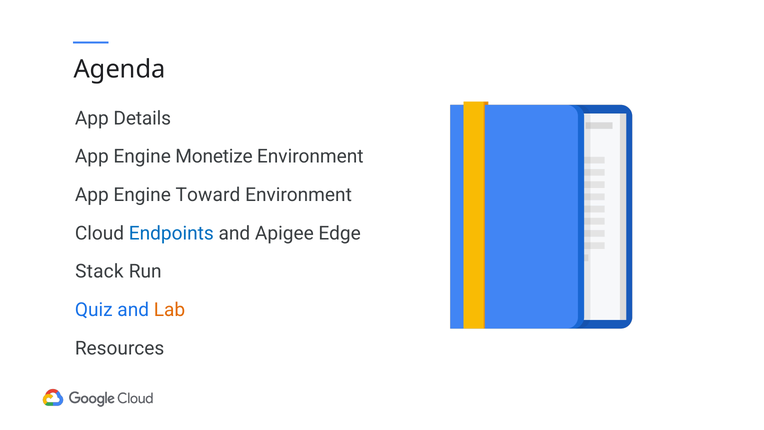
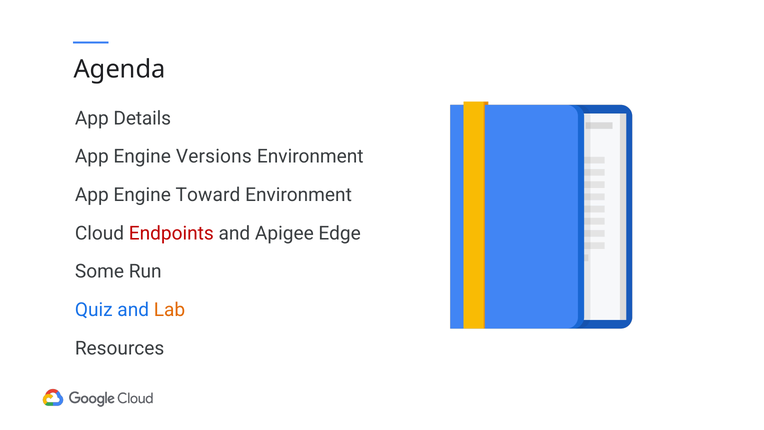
Monetize: Monetize -> Versions
Endpoints colour: blue -> red
Stack: Stack -> Some
